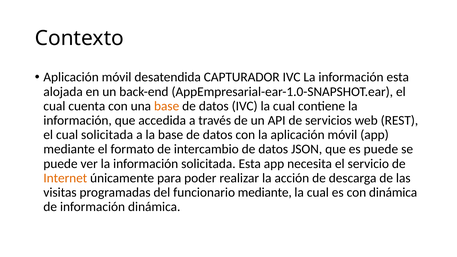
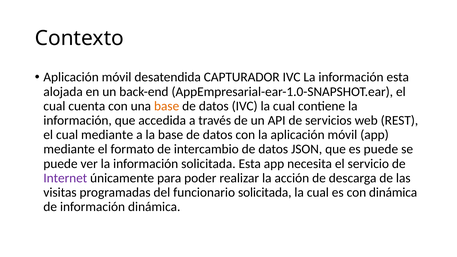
cual solicitada: solicitada -> mediante
Internet colour: orange -> purple
funcionario mediante: mediante -> solicitada
